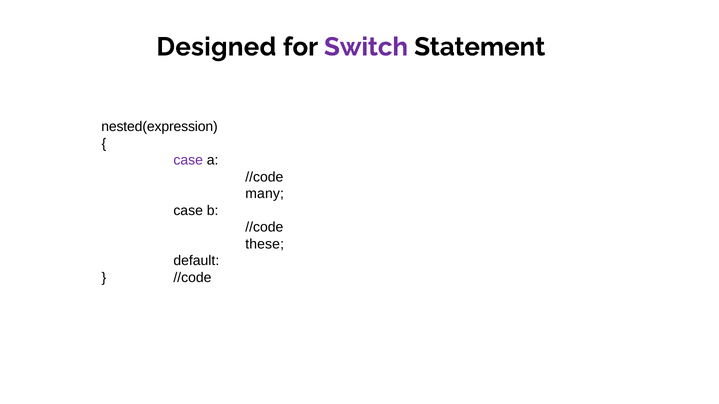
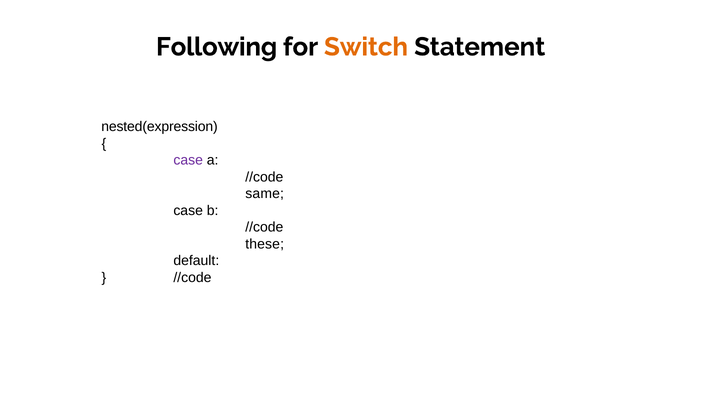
Designed: Designed -> Following
Switch colour: purple -> orange
many: many -> same
